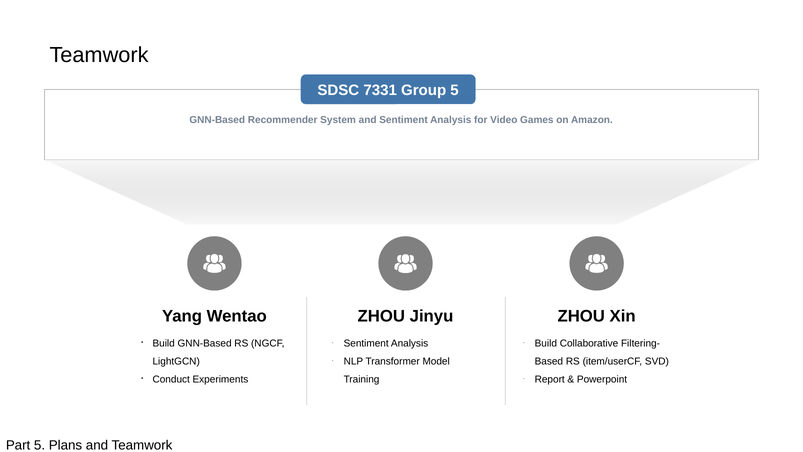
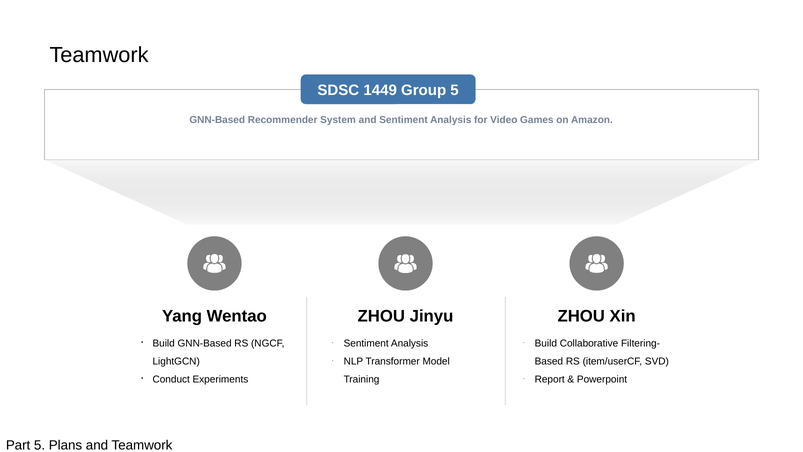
7331: 7331 -> 1449
